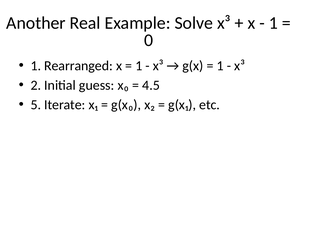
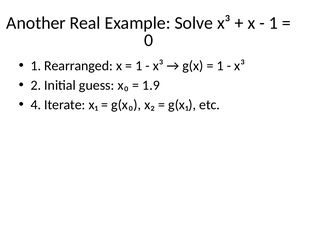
4.5: 4.5 -> 1.9
5: 5 -> 4
